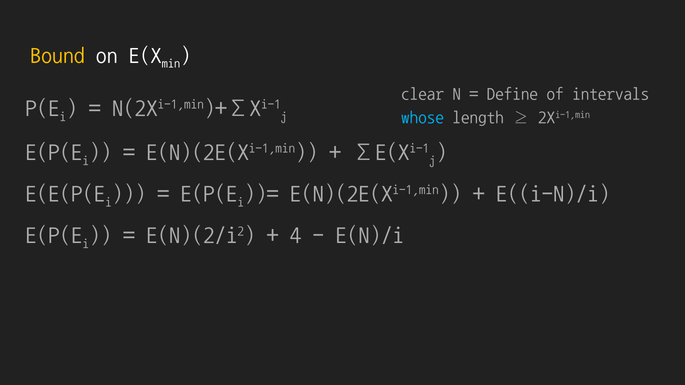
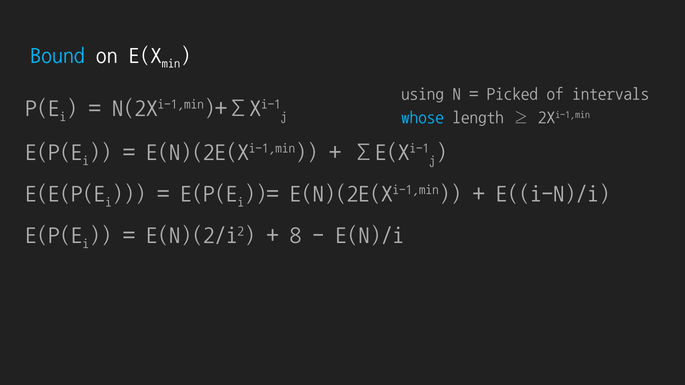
Bound colour: yellow -> light blue
clear: clear -> using
Define: Define -> Picked
4: 4 -> 8
